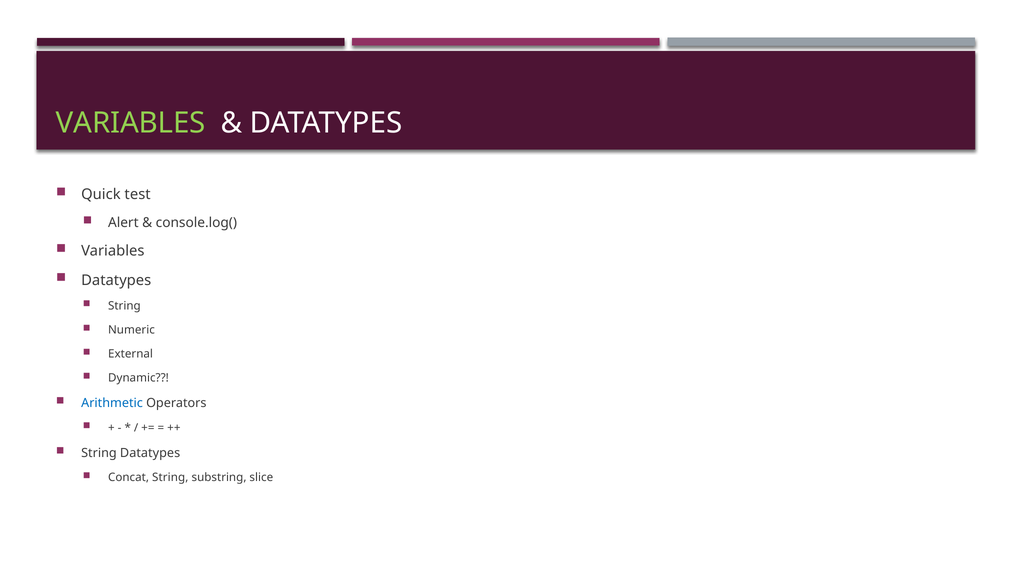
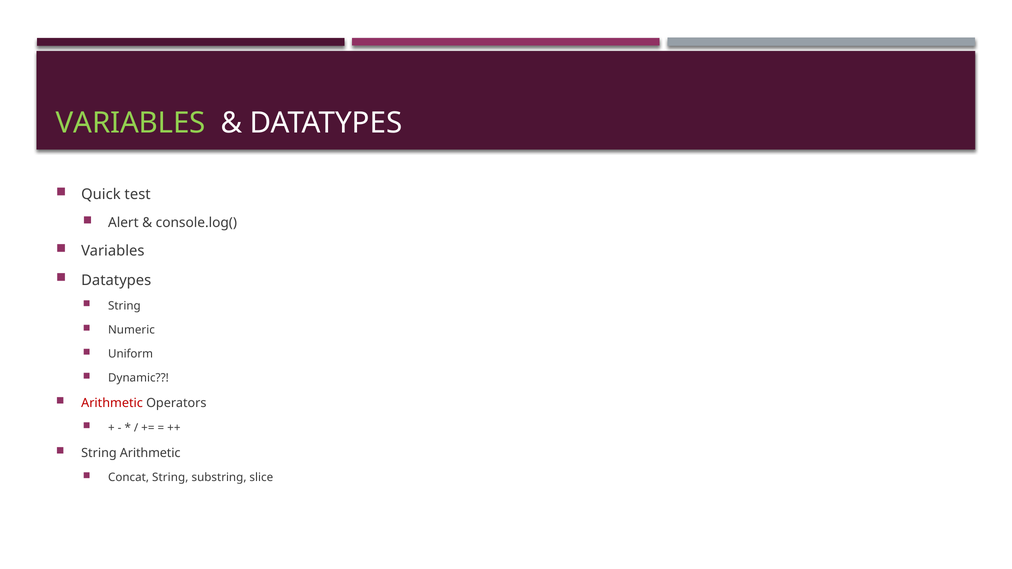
External: External -> Uniform
Arithmetic at (112, 403) colour: blue -> red
String Datatypes: Datatypes -> Arithmetic
